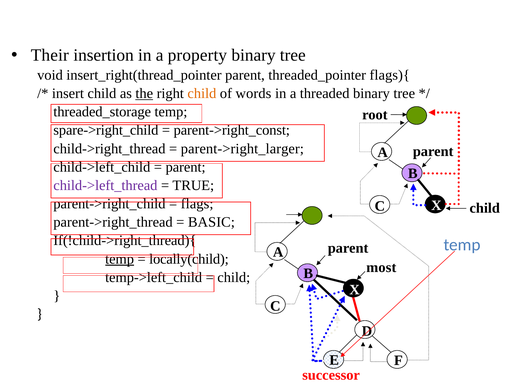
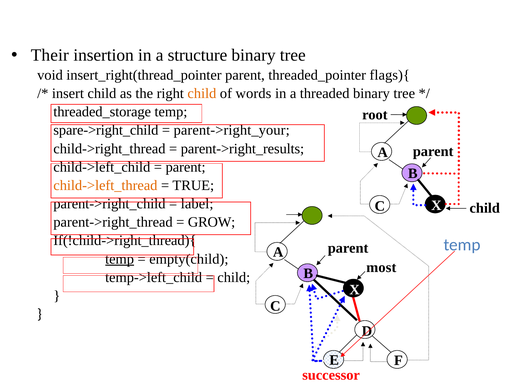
property: property -> structure
the underline: present -> none
parent->right_const: parent->right_const -> parent->right_your
parent->right_larger: parent->right_larger -> parent->right_results
child->left_thread colour: purple -> orange
flags: flags -> label
BASIC: BASIC -> GROW
locally(child: locally(child -> empty(child
